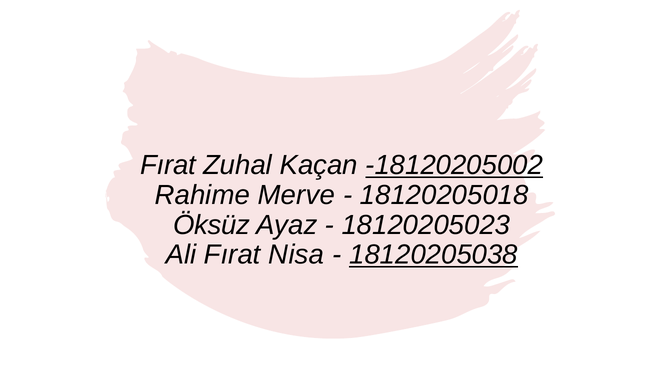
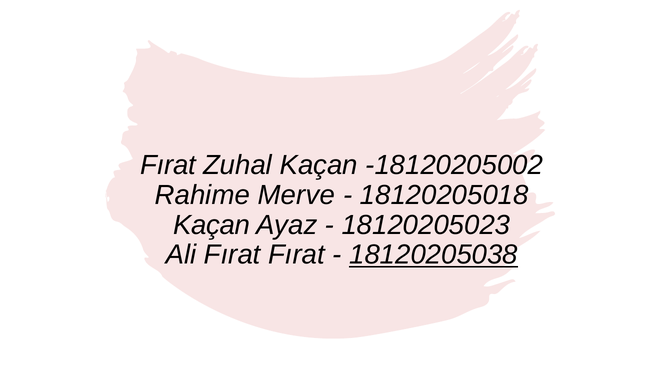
-18120205002 underline: present -> none
Öksüz at (212, 225): Öksüz -> Kaçan
Fırat Nisa: Nisa -> Fırat
